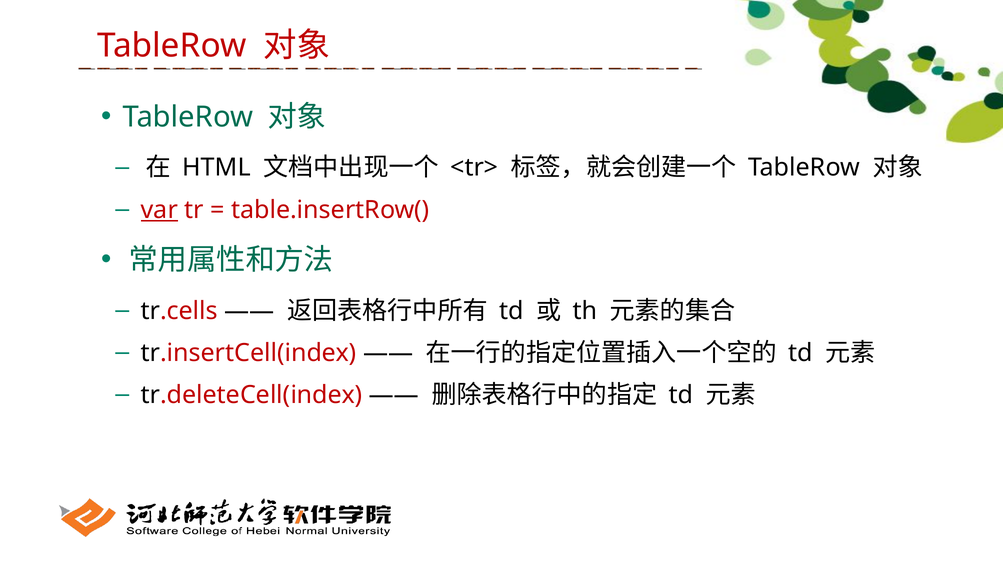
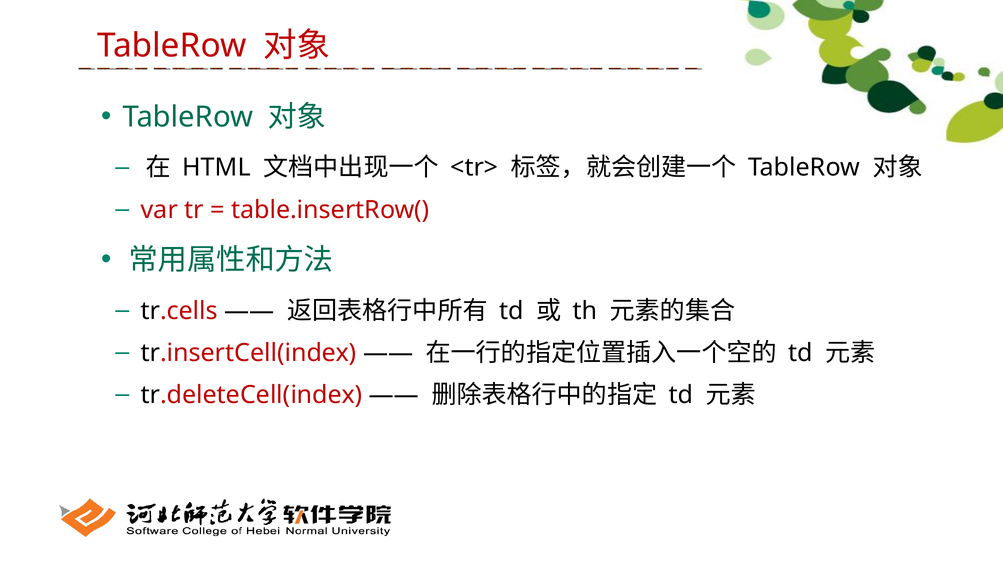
var underline: present -> none
